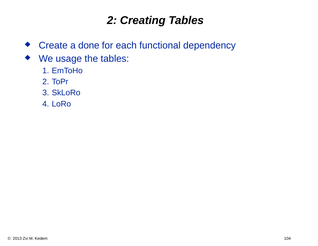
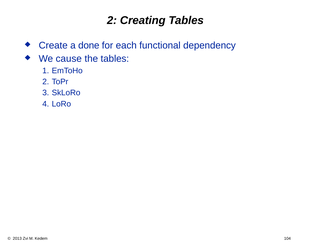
usage: usage -> cause
